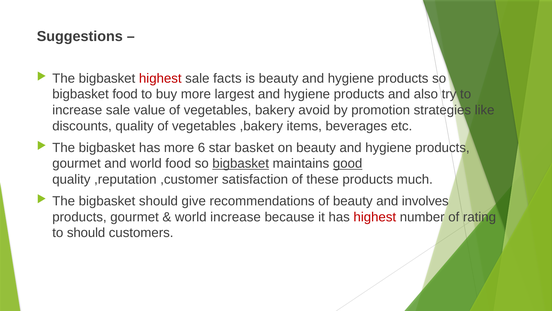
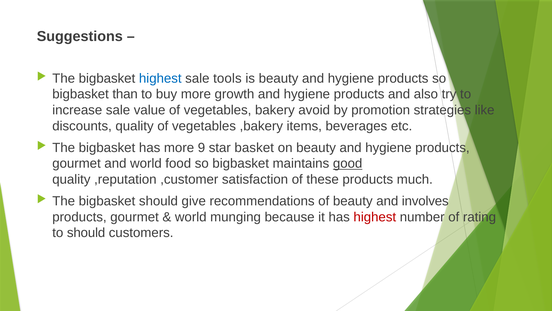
highest at (160, 78) colour: red -> blue
facts: facts -> tools
bigbasket food: food -> than
largest: largest -> growth
6: 6 -> 9
bigbasket at (241, 163) underline: present -> none
world increase: increase -> munging
